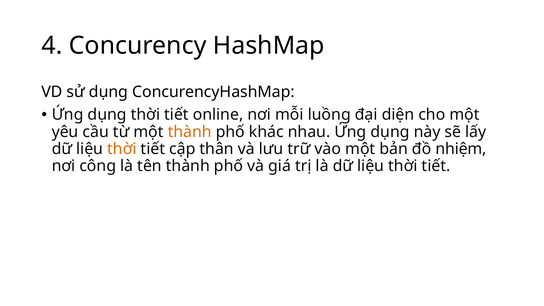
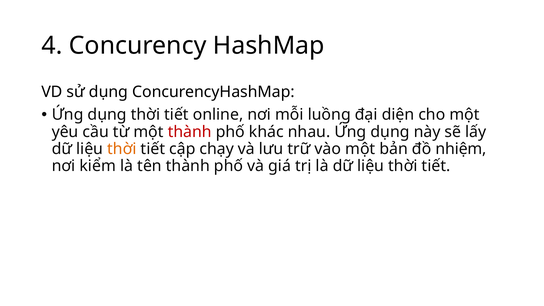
thành at (190, 132) colour: orange -> red
thân: thân -> chạy
công: công -> kiểm
